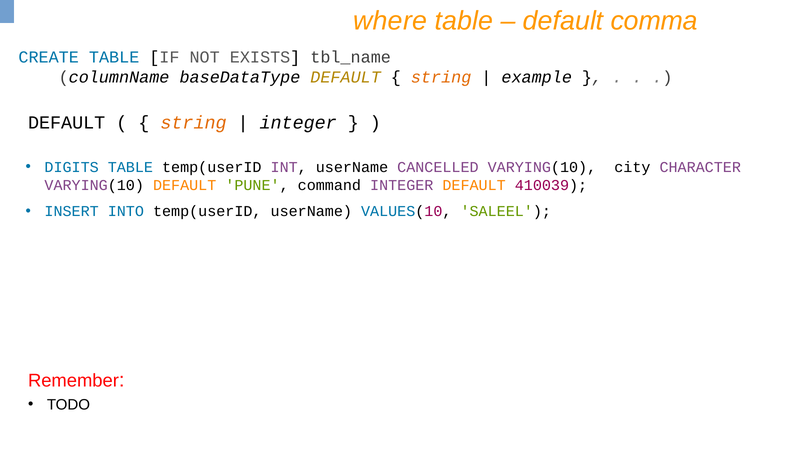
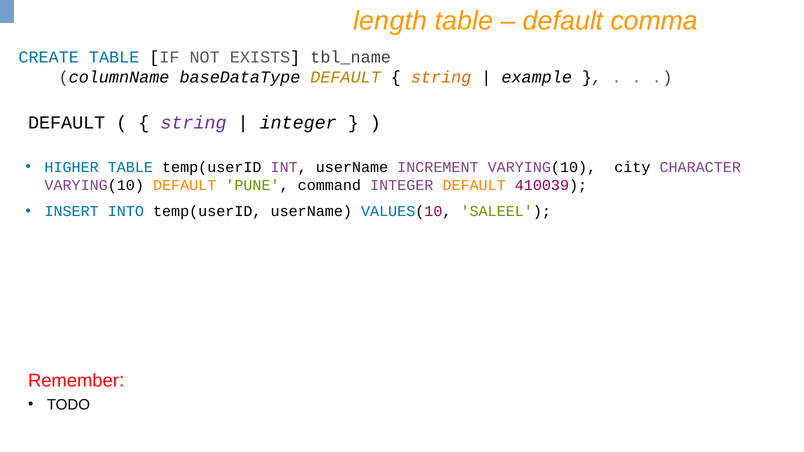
where: where -> length
string at (194, 123) colour: orange -> purple
DIGITS: DIGITS -> HIGHER
CANCELLED: CANCELLED -> INCREMENT
